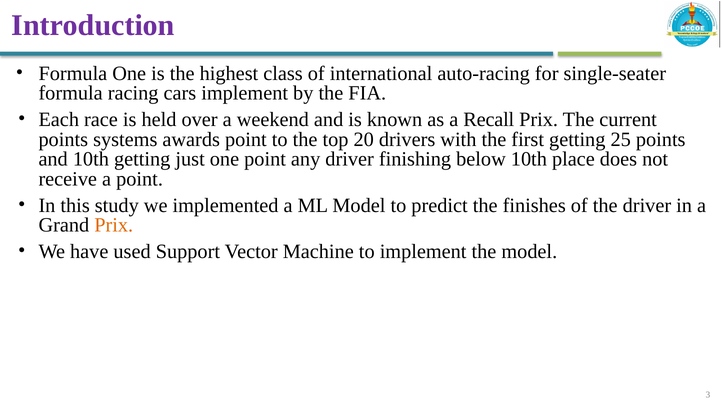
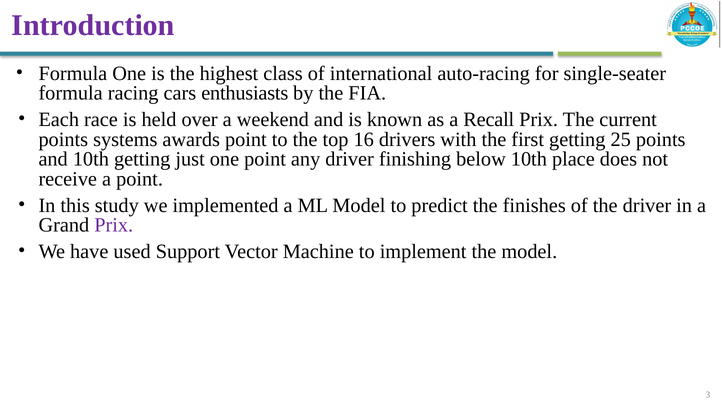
cars implement: implement -> enthusiasts
20: 20 -> 16
Prix at (114, 225) colour: orange -> purple
